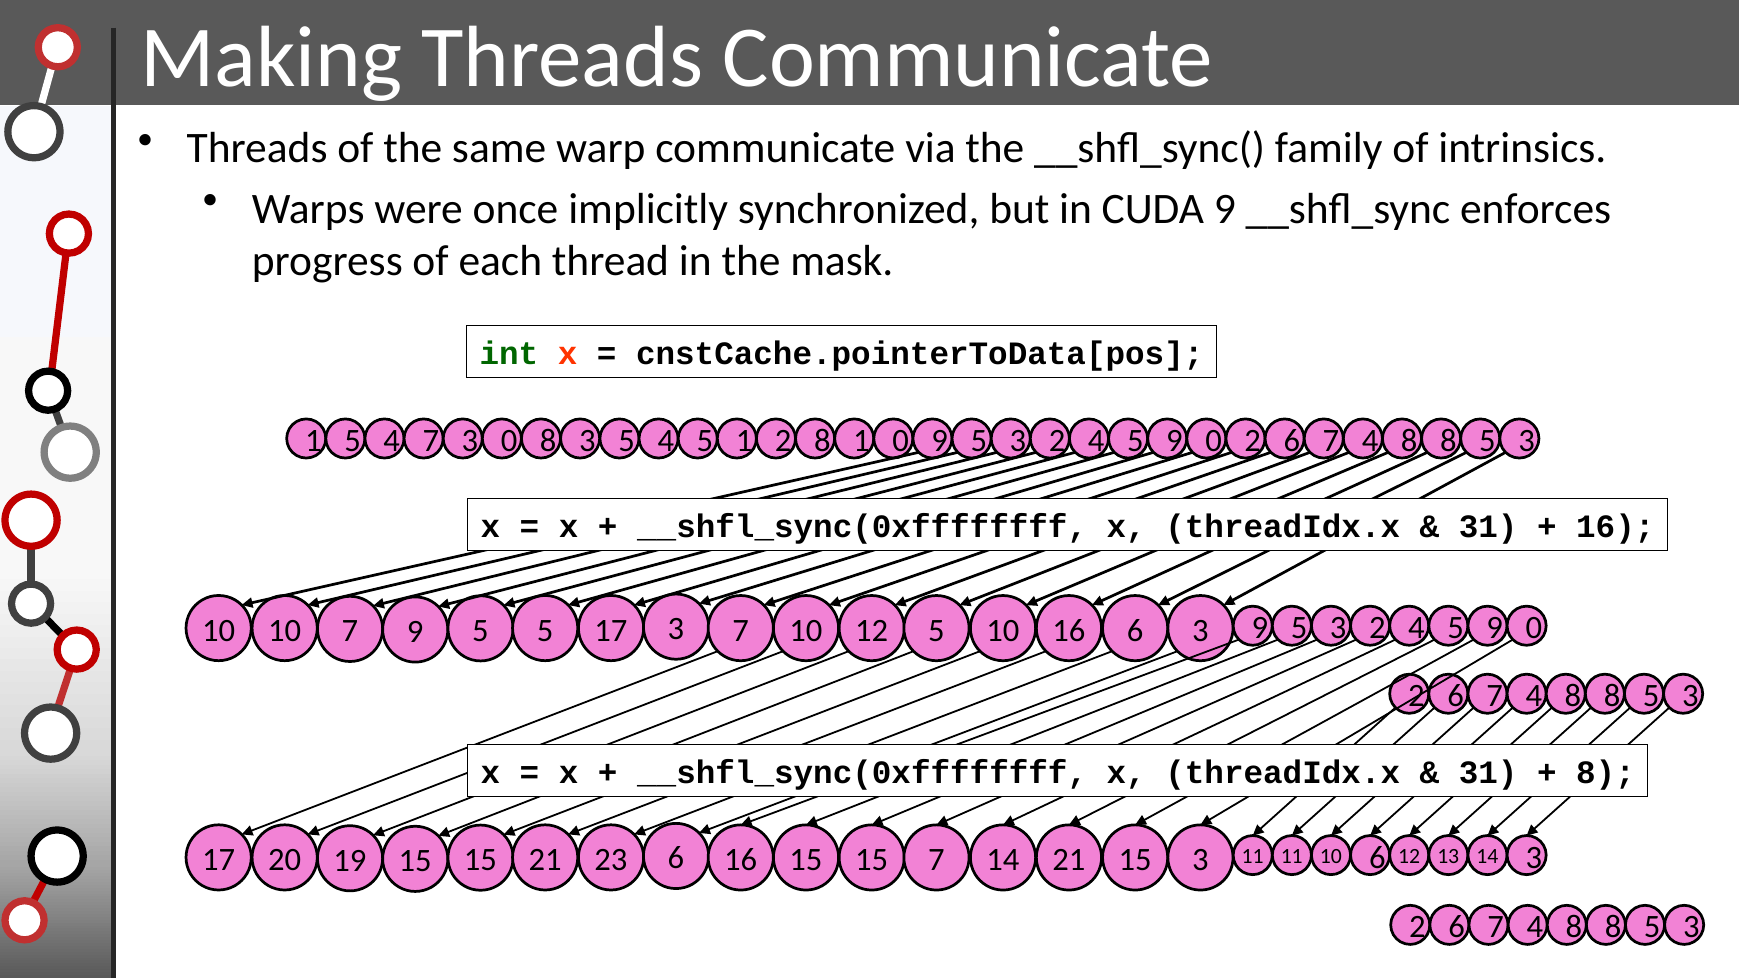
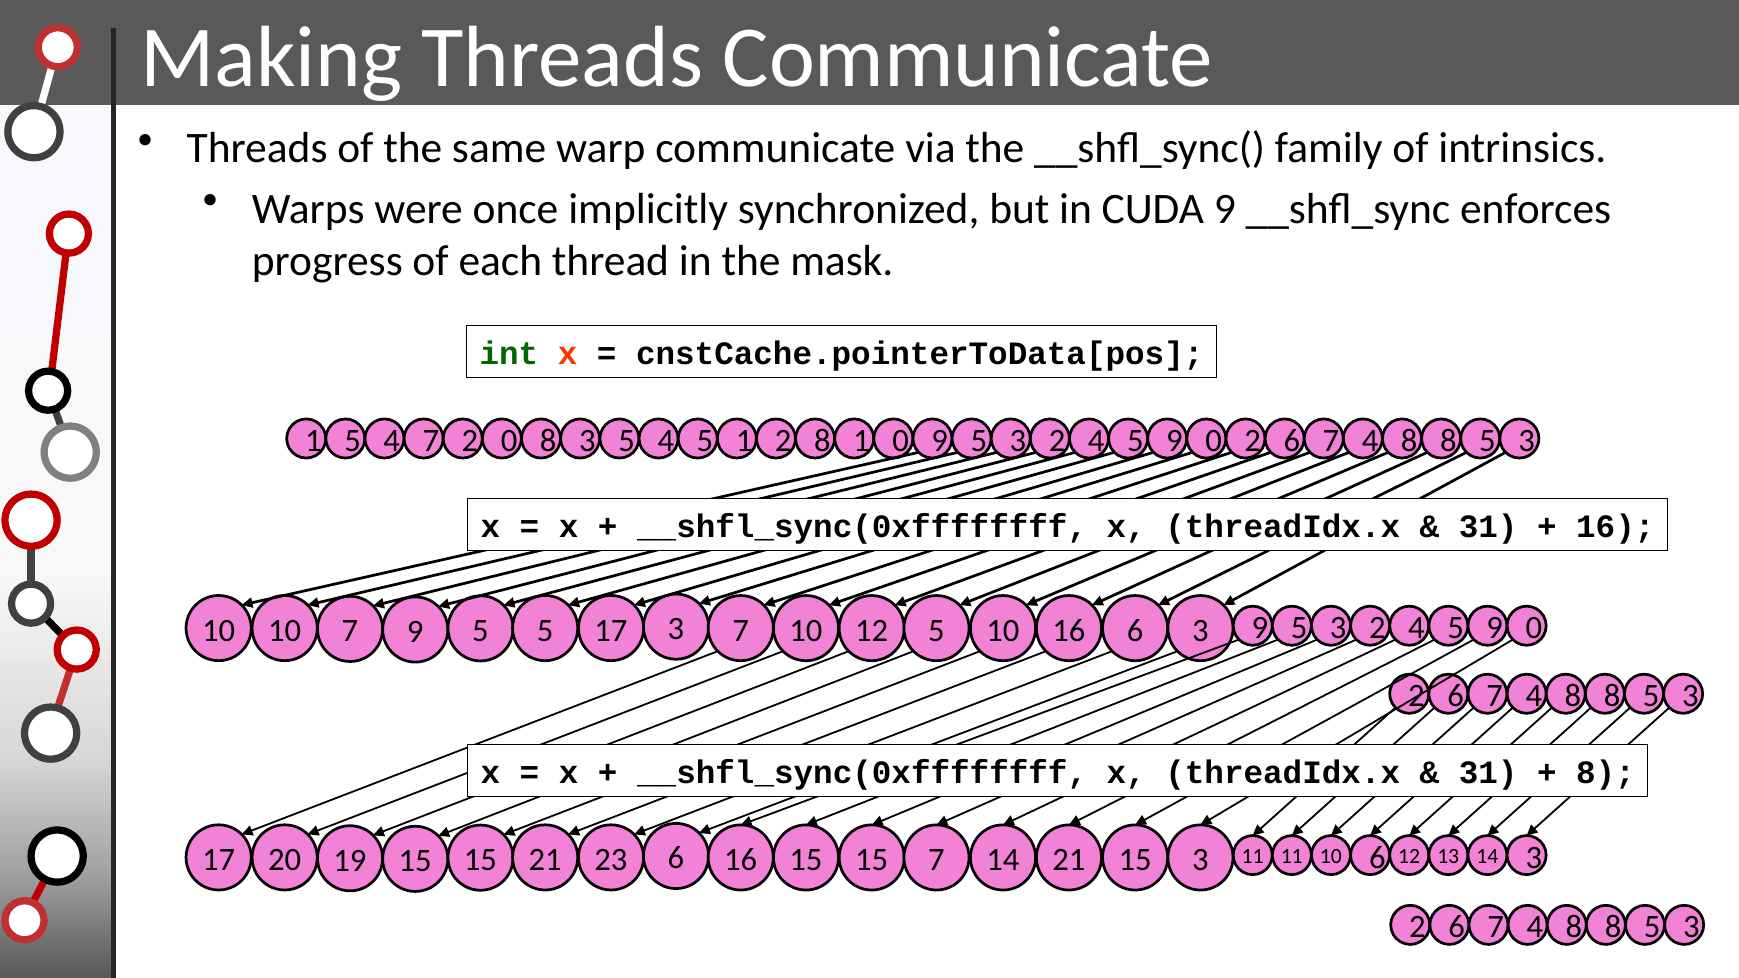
7 3: 3 -> 2
